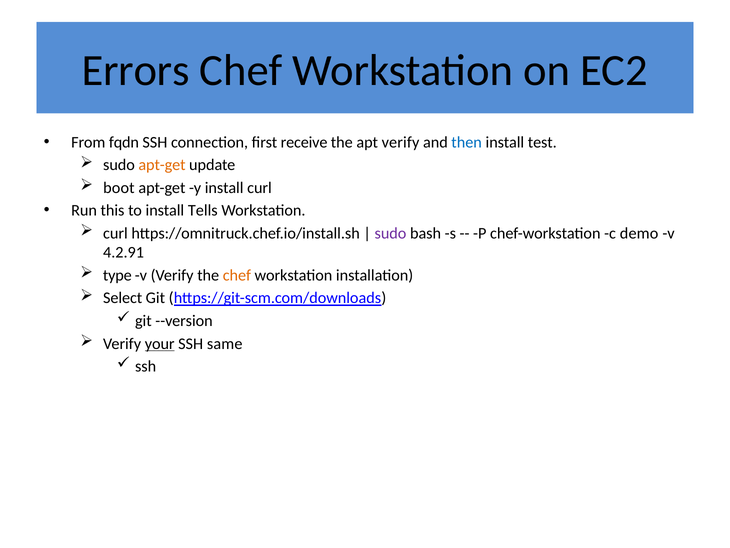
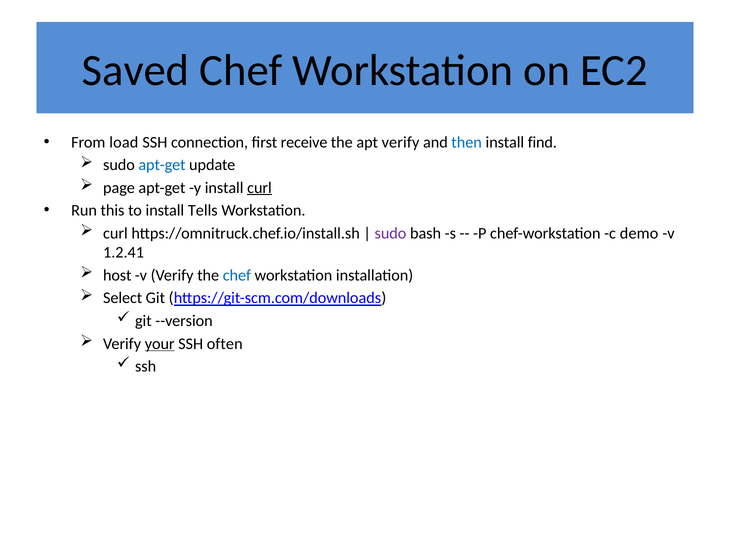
Errors: Errors -> Saved
fqdn: fqdn -> load
test: test -> find
apt-get at (162, 165) colour: orange -> blue
boot: boot -> page
curl at (260, 188) underline: none -> present
4.2.91: 4.2.91 -> 1.2.41
type: type -> host
chef at (237, 275) colour: orange -> blue
same: same -> often
